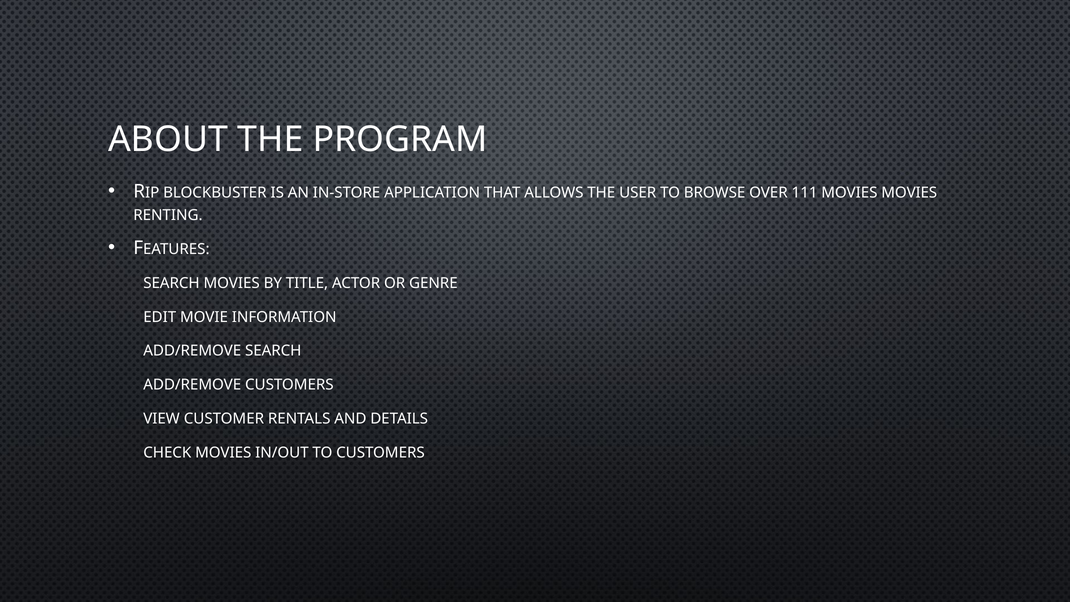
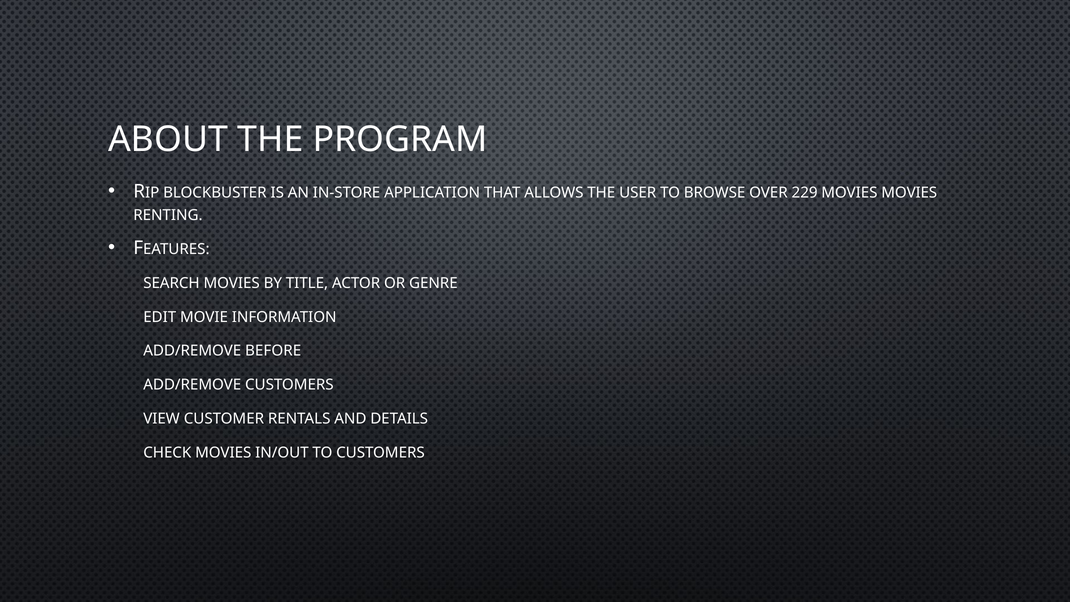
111: 111 -> 229
ADD/REMOVE SEARCH: SEARCH -> BEFORE
